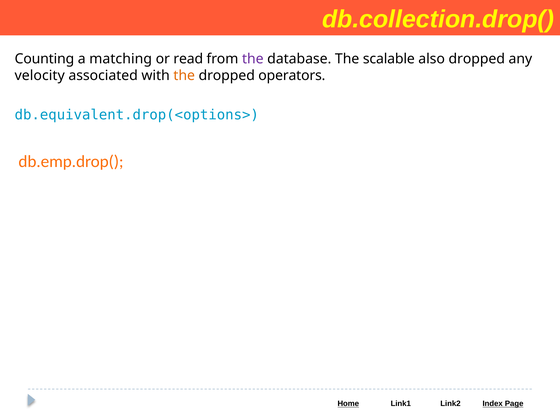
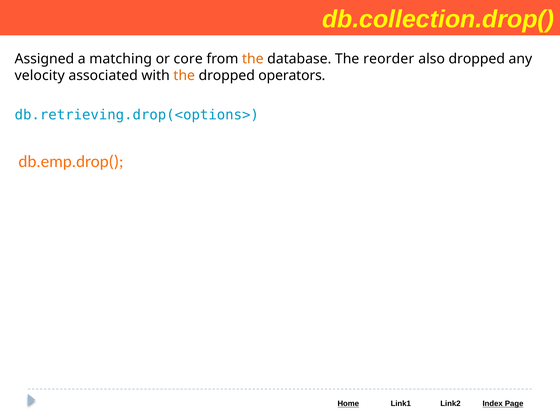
Counting: Counting -> Assigned
read: read -> core
the at (253, 59) colour: purple -> orange
scalable: scalable -> reorder
db.equivalent.drop(<options>: db.equivalent.drop(<options> -> db.retrieving.drop(<options>
